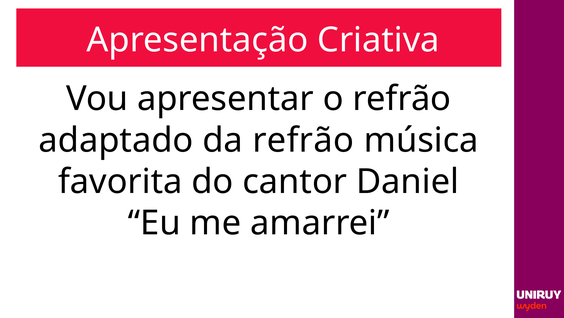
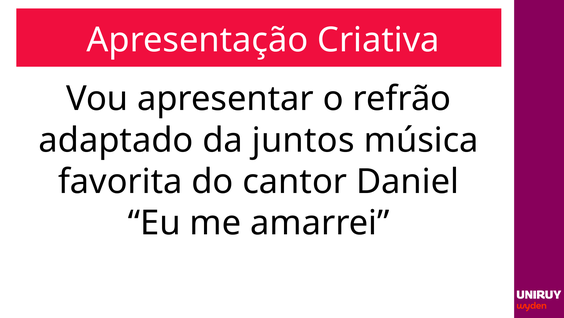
da refrão: refrão -> juntos
